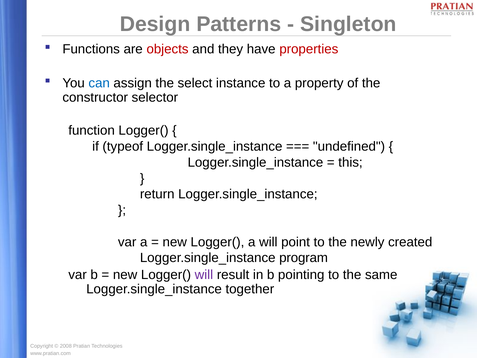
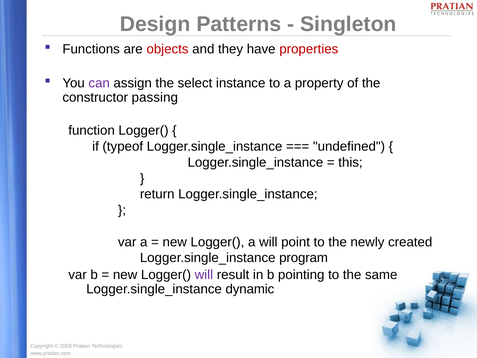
can colour: blue -> purple
selector: selector -> passing
together: together -> dynamic
